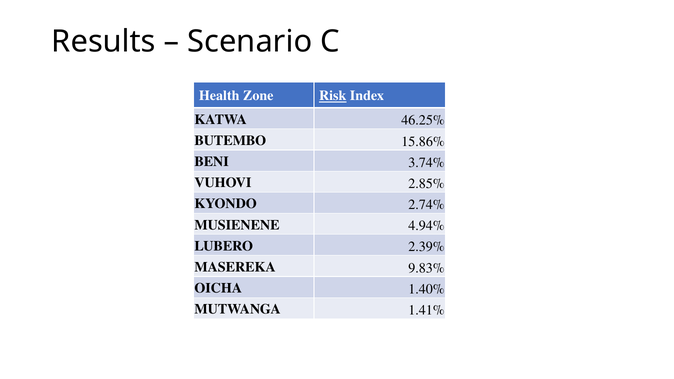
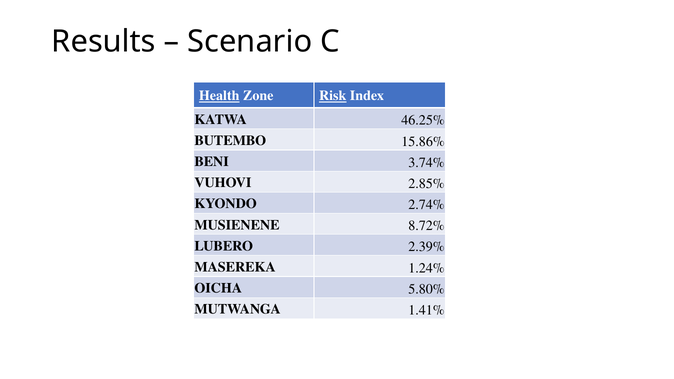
Health underline: none -> present
4.94%: 4.94% -> 8.72%
9.83%: 9.83% -> 1.24%
1.40%: 1.40% -> 5.80%
